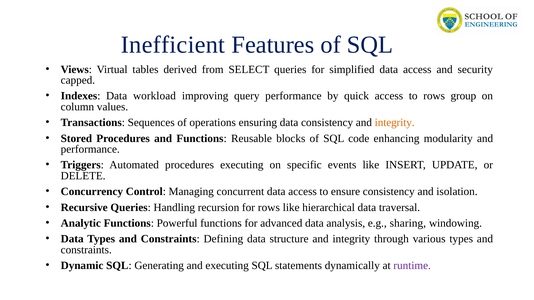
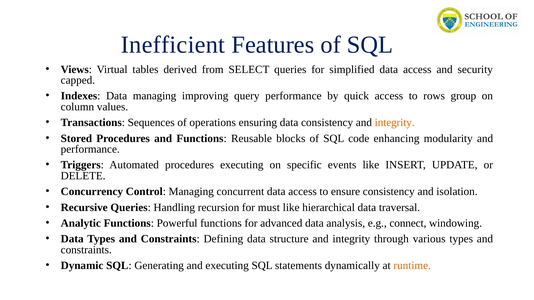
Data workload: workload -> managing
for rows: rows -> must
sharing: sharing -> connect
runtime colour: purple -> orange
